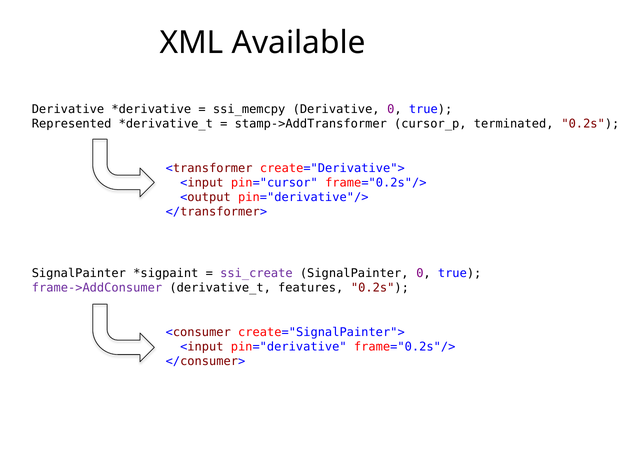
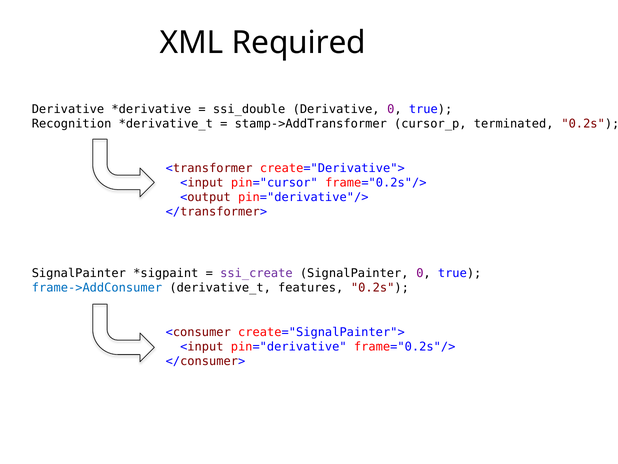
Available: Available -> Required
ssi_memcpy: ssi_memcpy -> ssi_double
Represented: Represented -> Recognition
frame->AddConsumer colour: purple -> blue
